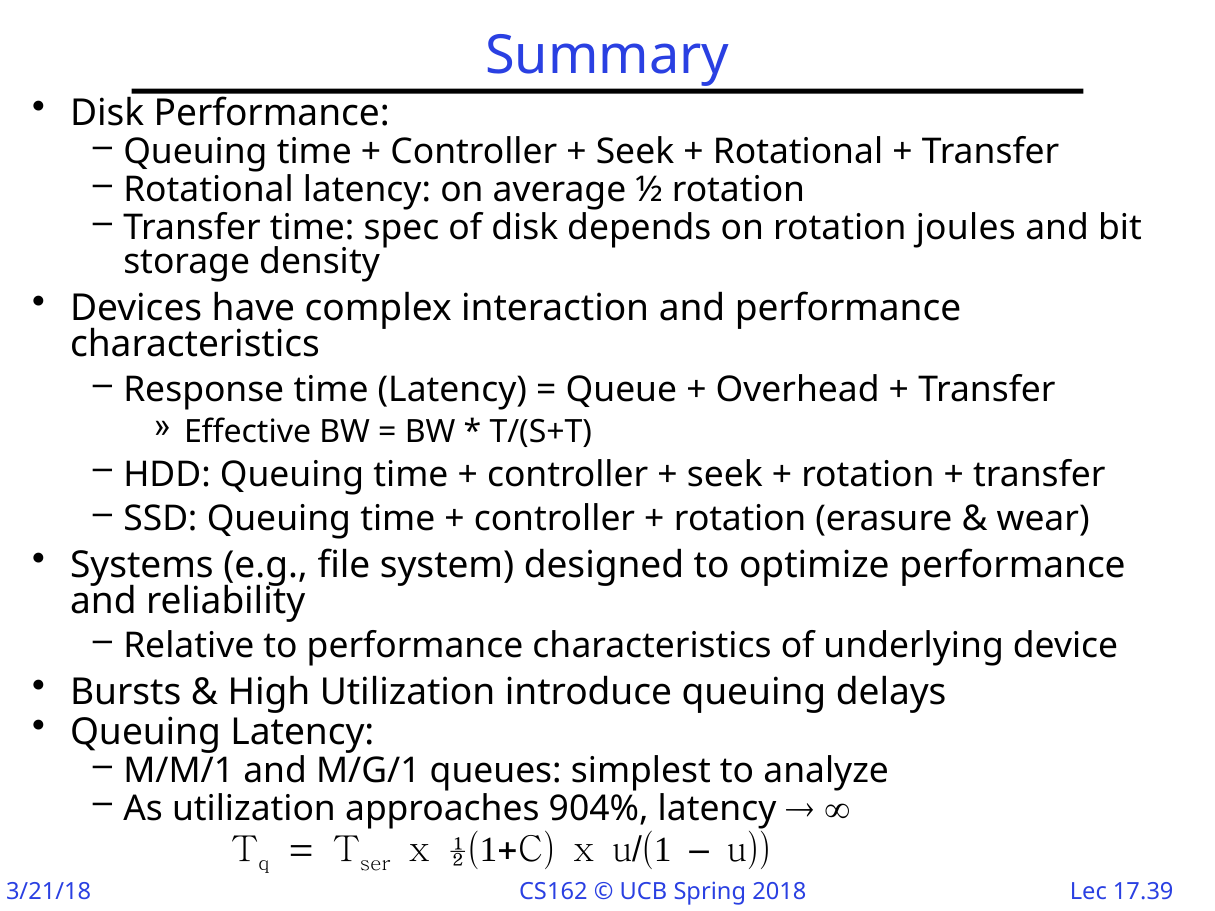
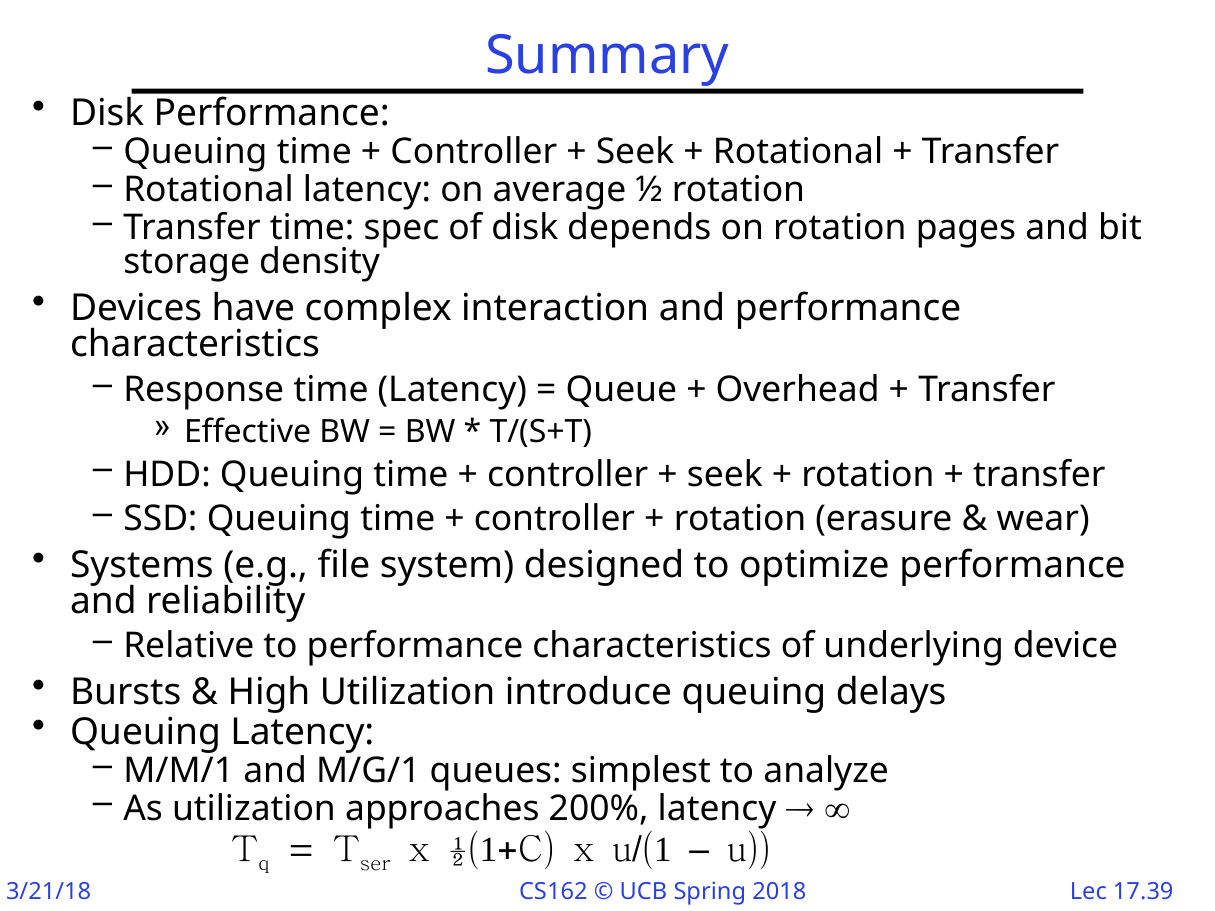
joules: joules -> pages
904%: 904% -> 200%
